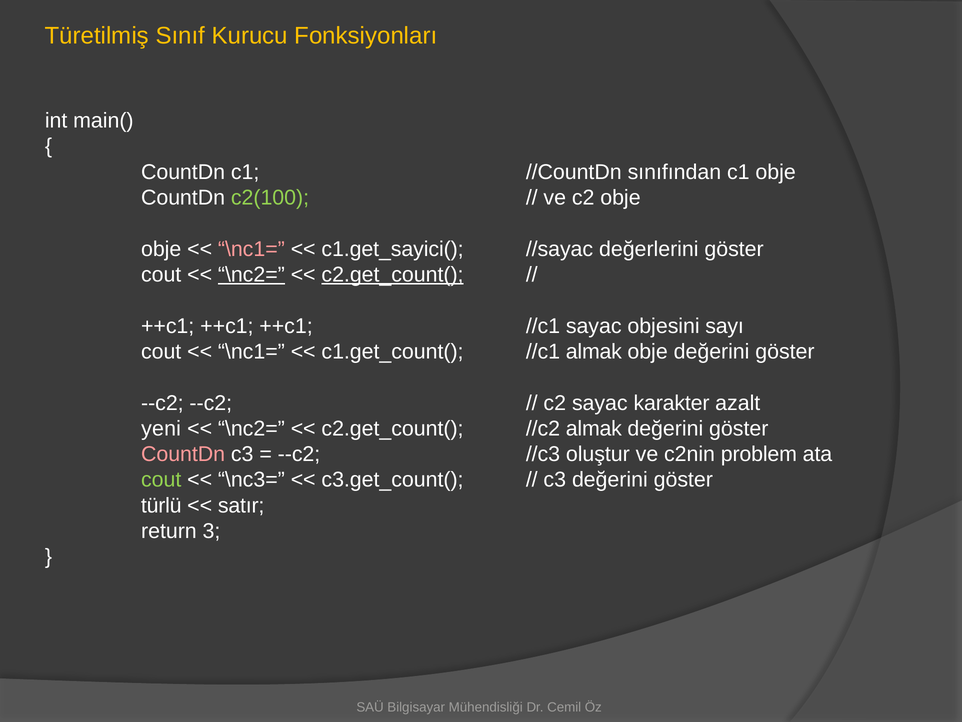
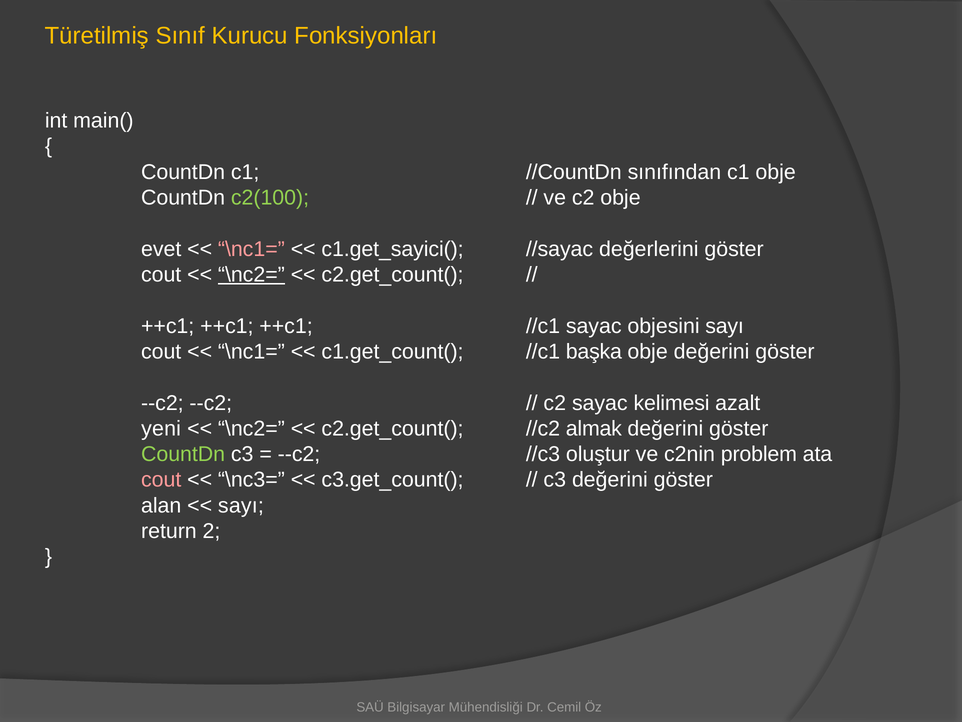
obje at (161, 249): obje -> evet
c2.get_count( at (393, 274) underline: present -> none
//c1 almak: almak -> başka
karakter: karakter -> kelimesi
CountDn at (183, 454) colour: pink -> light green
cout at (161, 480) colour: light green -> pink
türlü: türlü -> alan
satır at (241, 505): satır -> sayı
3: 3 -> 2
